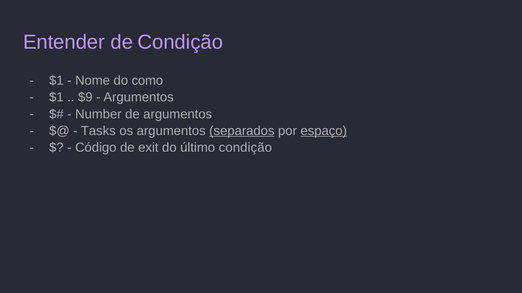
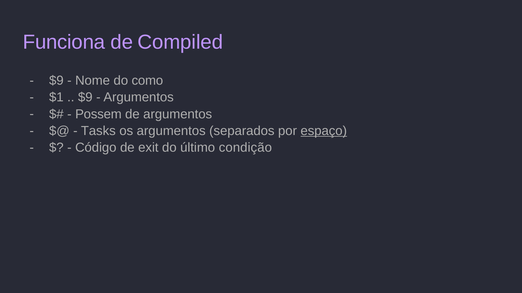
Entender: Entender -> Funciona
de Condição: Condição -> Compiled
$1 at (56, 81): $1 -> $9
Number: Number -> Possem
separados underline: present -> none
